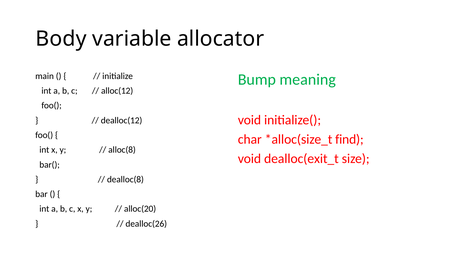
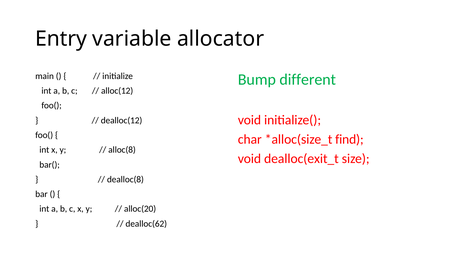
Body: Body -> Entry
meaning: meaning -> different
dealloc(26: dealloc(26 -> dealloc(62
